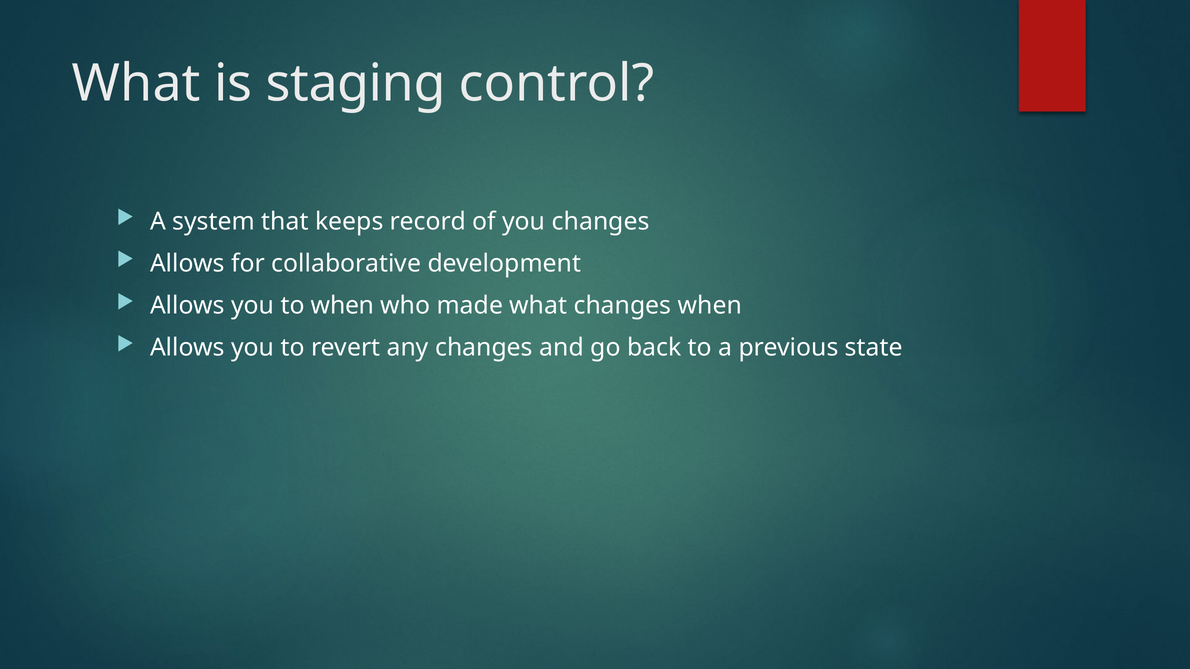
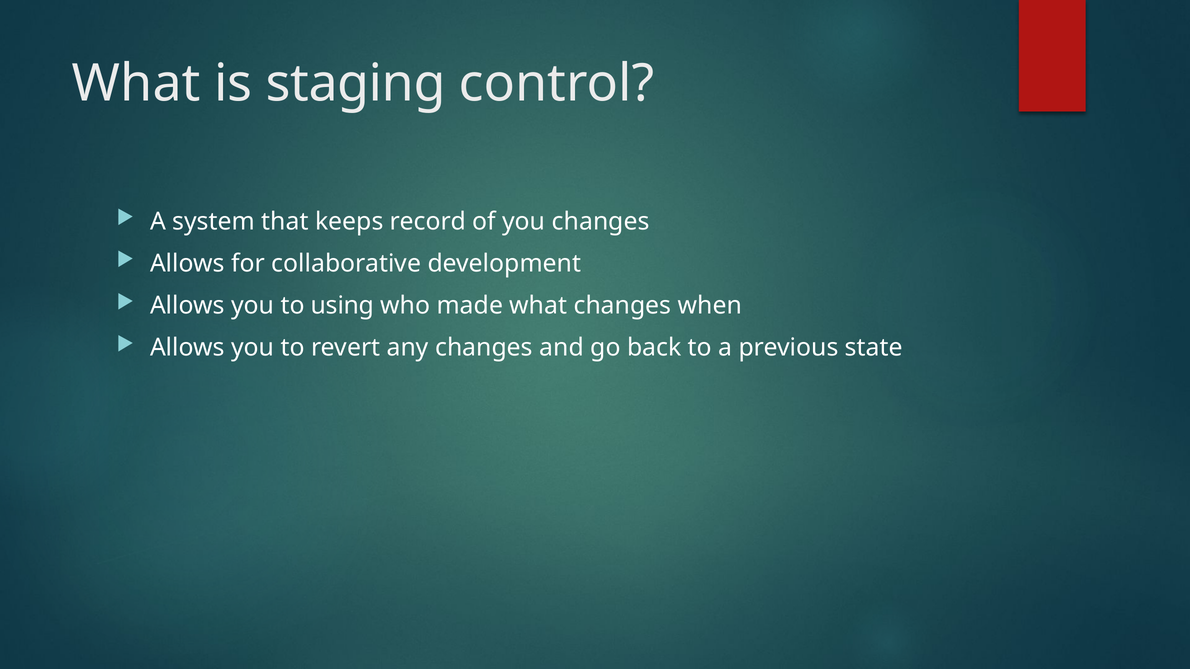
to when: when -> using
